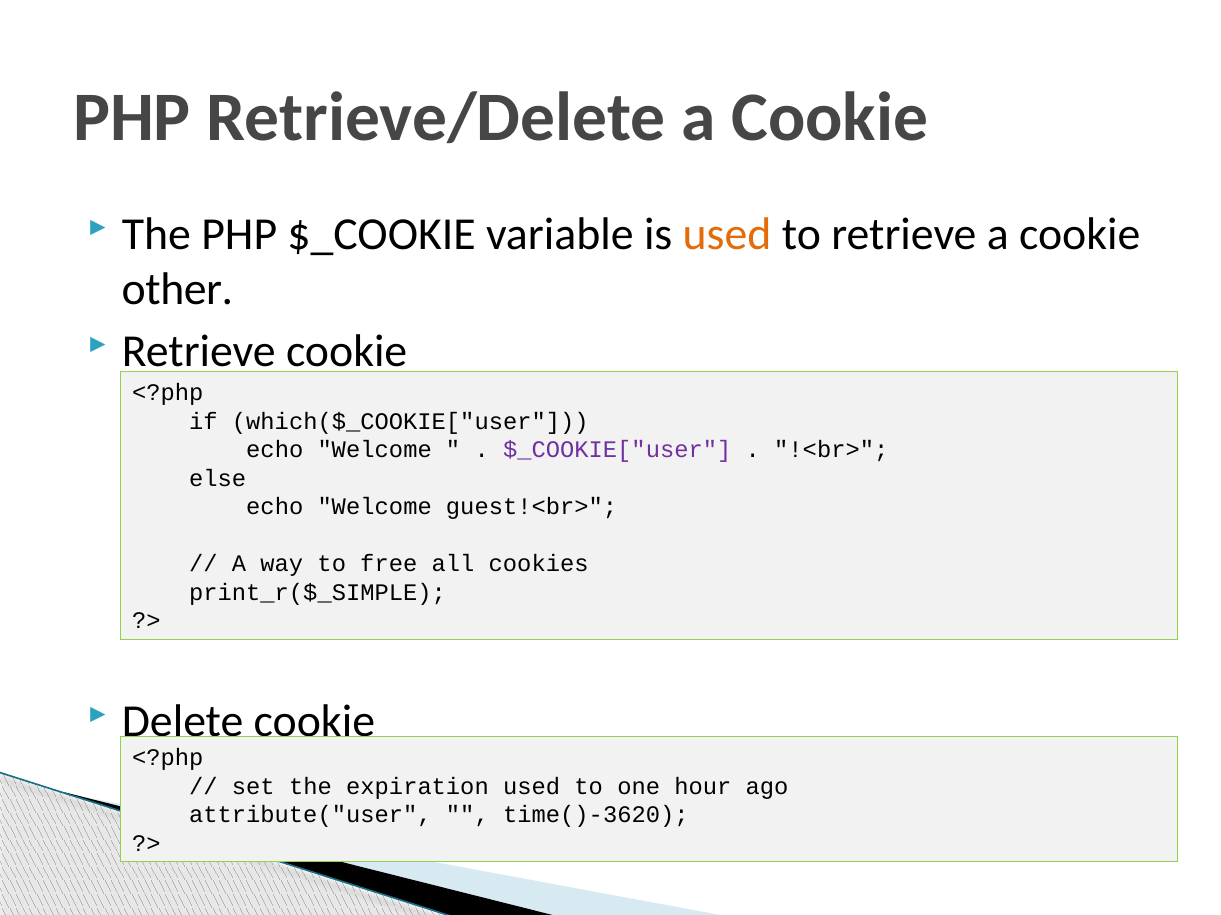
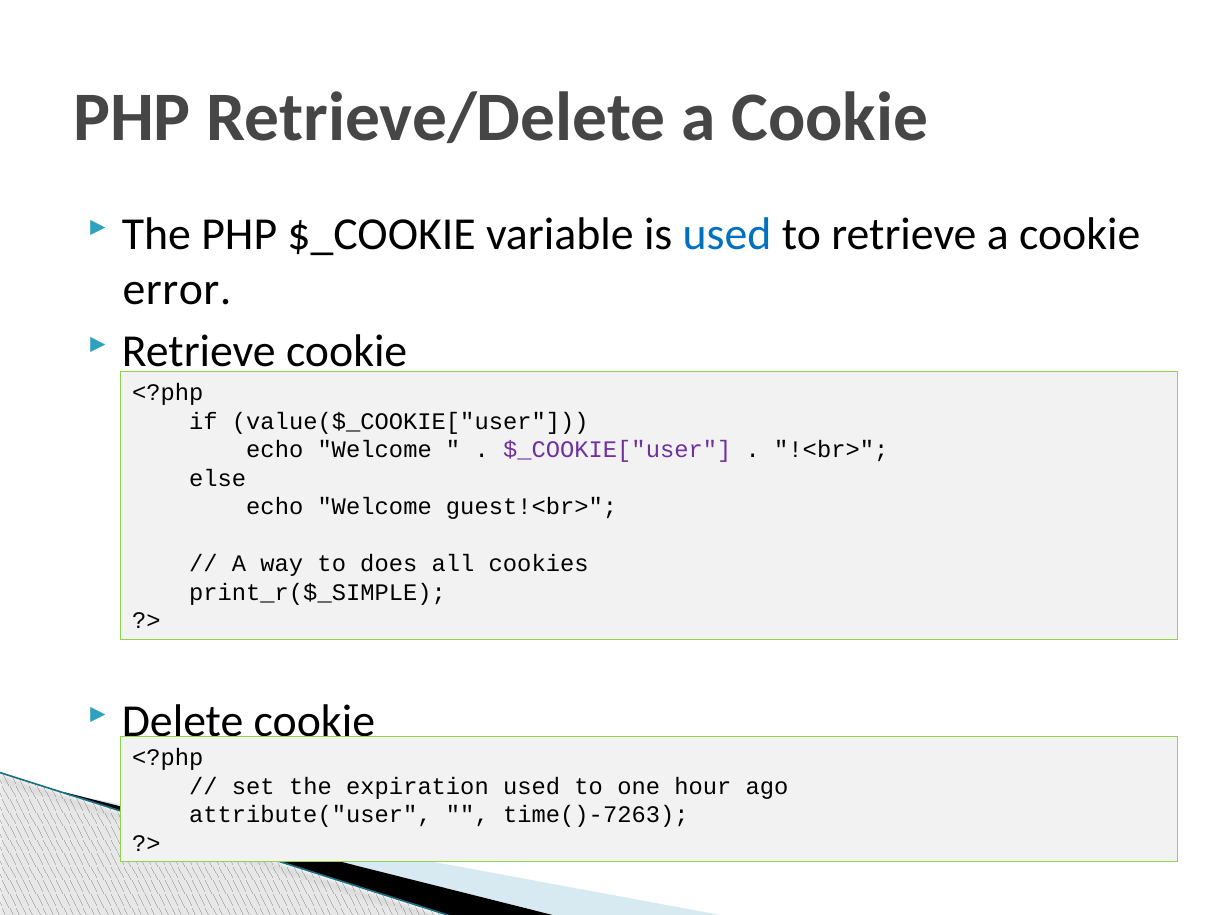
used at (727, 235) colour: orange -> blue
other: other -> error
which($_COOKIE["user: which($_COOKIE["user -> value($_COOKIE["user
free: free -> does
time()-3620: time()-3620 -> time()-7263
